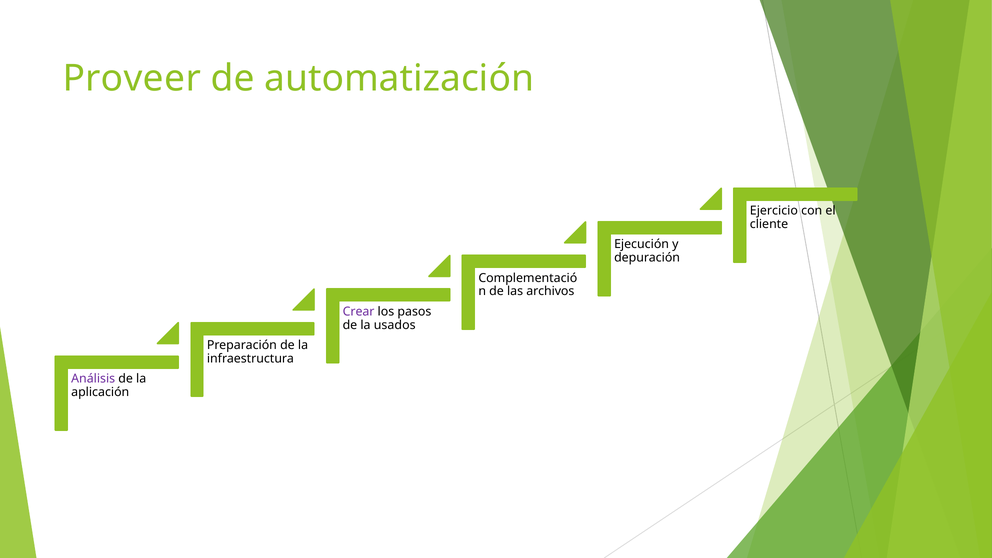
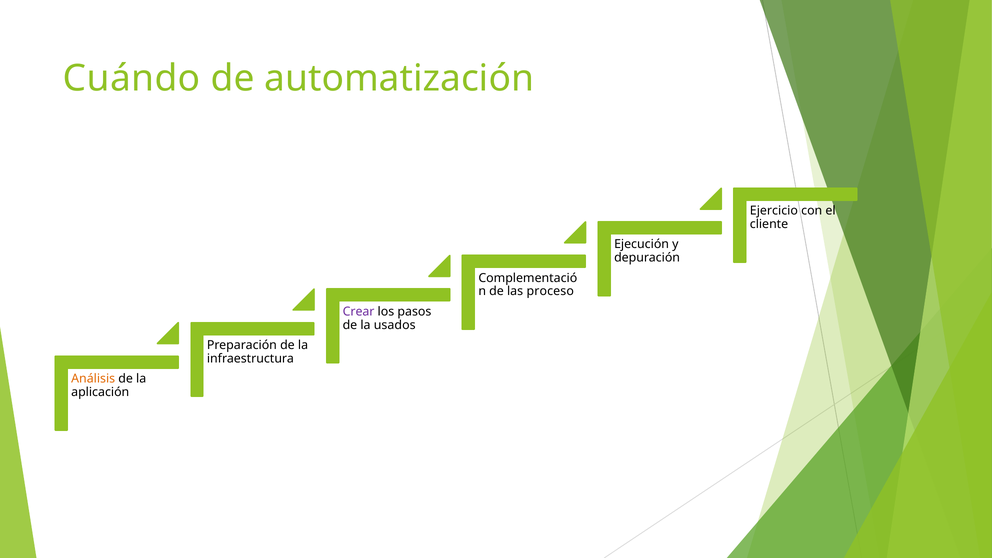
Proveer: Proveer -> Cuándo
archivos: archivos -> proceso
Análisis colour: purple -> orange
